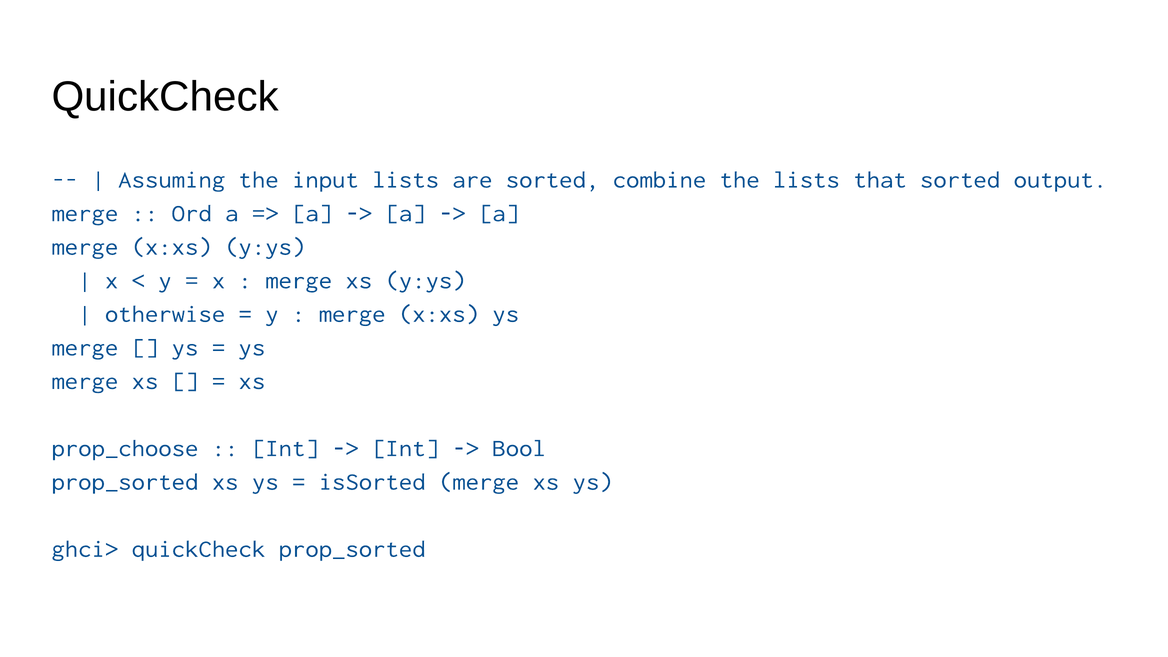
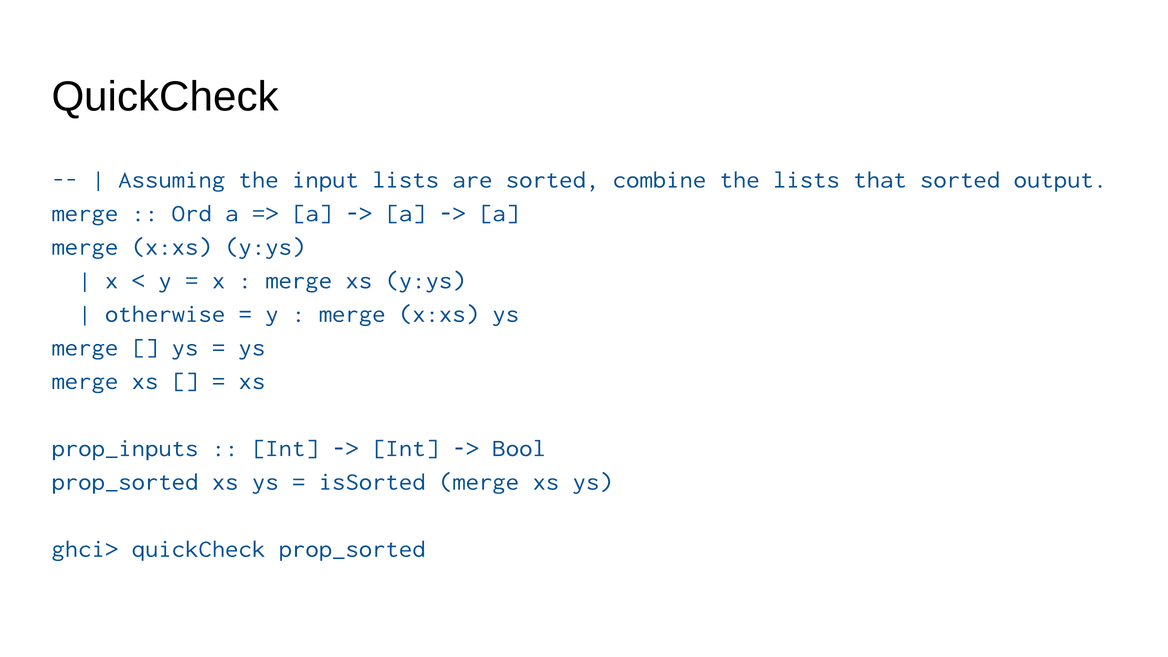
prop_choose: prop_choose -> prop_inputs
